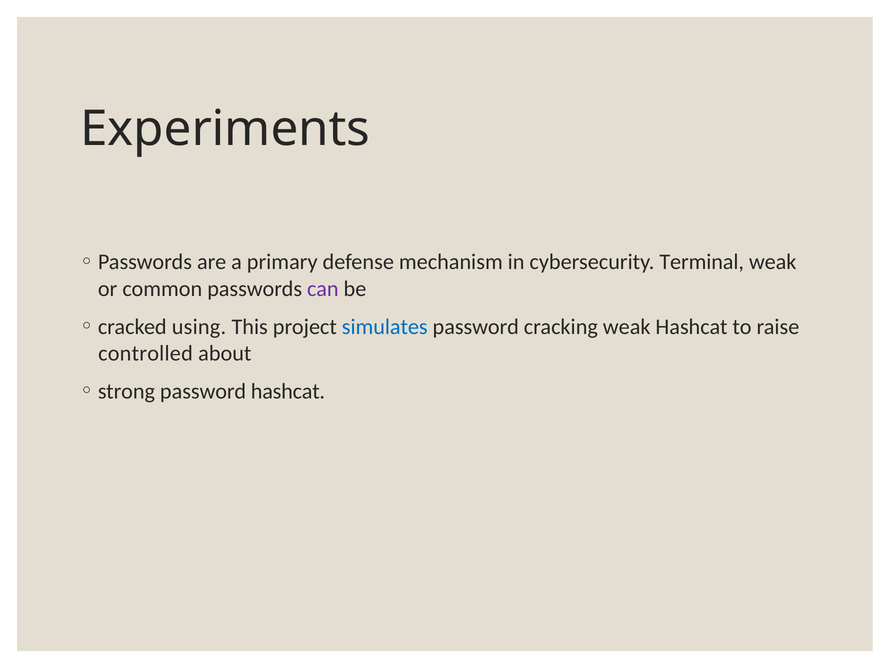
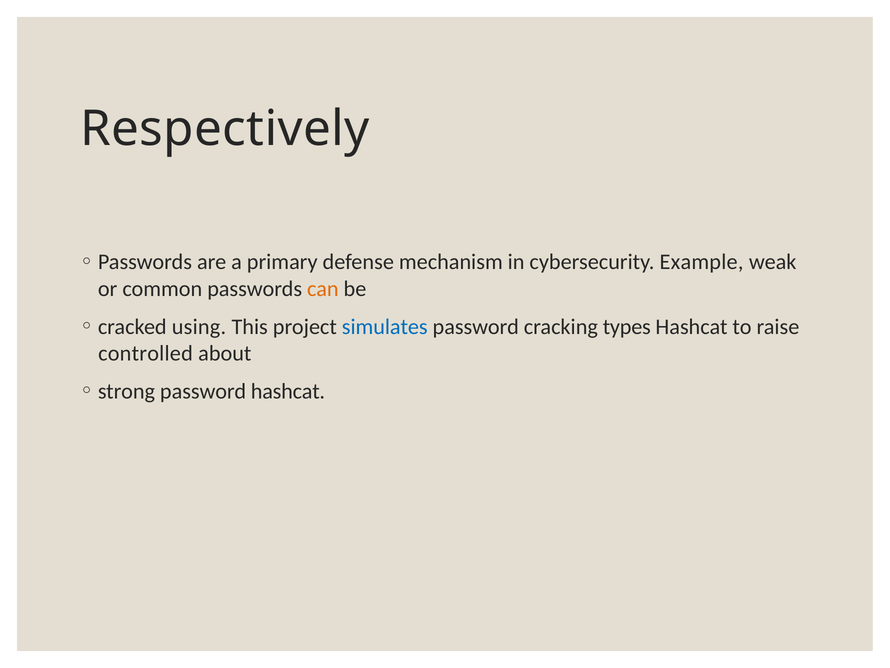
Experiments: Experiments -> Respectively
Terminal: Terminal -> Example
can colour: purple -> orange
cracking weak: weak -> types
